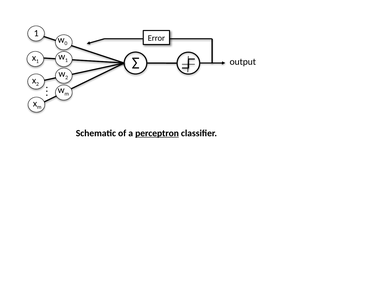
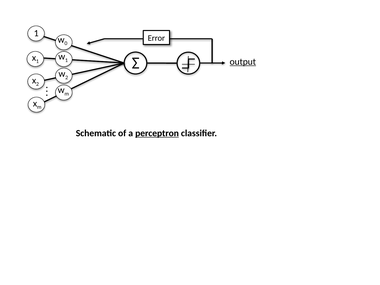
output underline: none -> present
